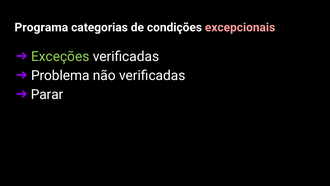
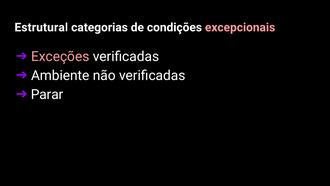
Programa: Programa -> Estrutural
Exceções colour: light green -> pink
Problema: Problema -> Ambiente
